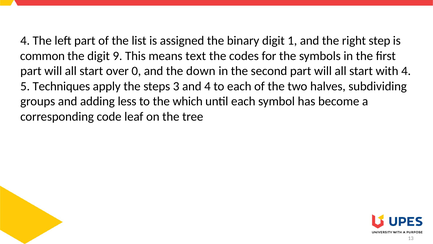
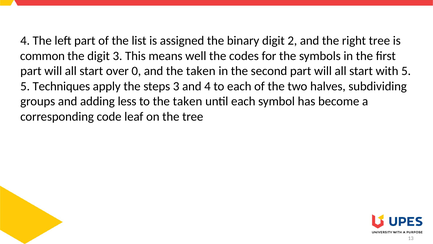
1: 1 -> 2
right step: step -> tree
digit 9: 9 -> 3
text: text -> well
and the down: down -> taken
with 4: 4 -> 5
to the which: which -> taken
